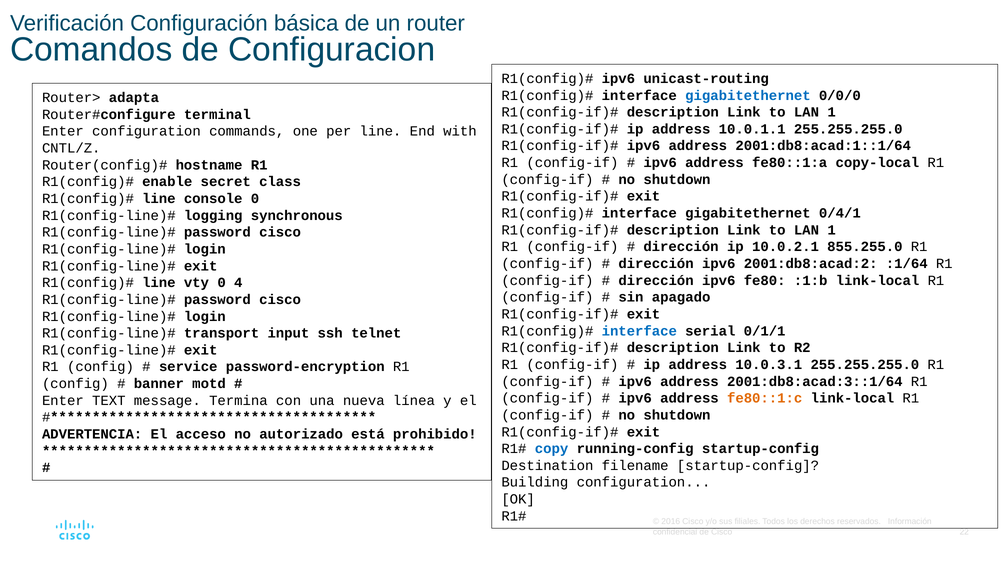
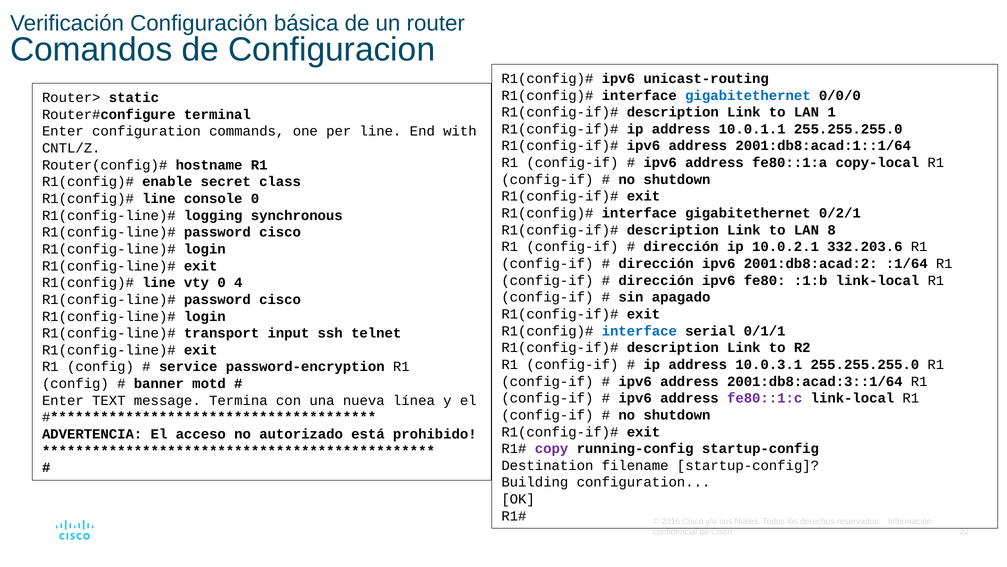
adapta: adapta -> static
0/4/1: 0/4/1 -> 0/2/1
1 at (832, 230): 1 -> 8
855.255.0: 855.255.0 -> 332.203.6
fe80::1:c colour: orange -> purple
copy colour: blue -> purple
